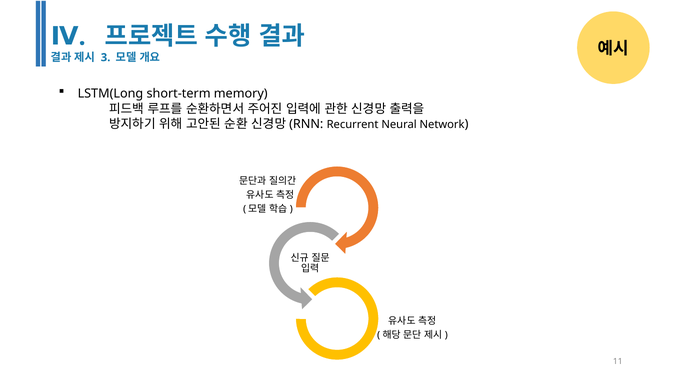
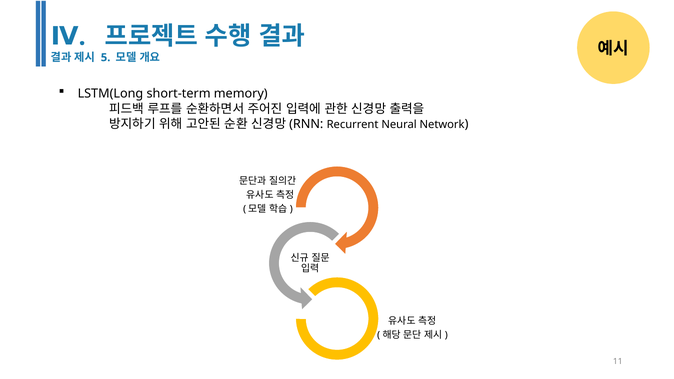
3: 3 -> 5
